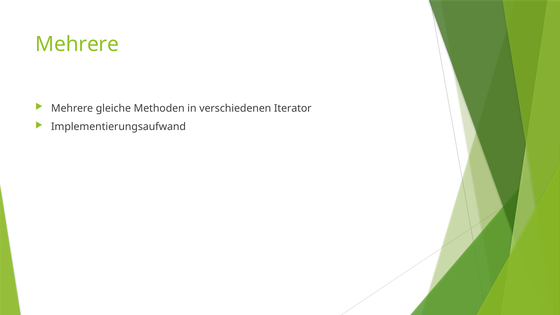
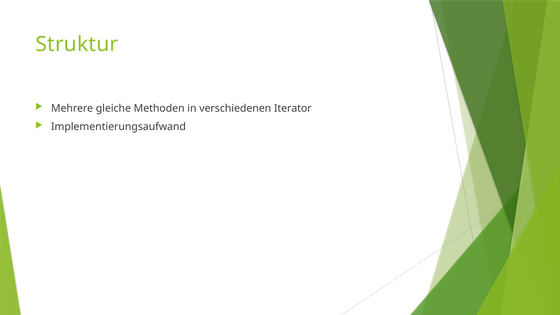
Mehrere at (77, 44): Mehrere -> Struktur
